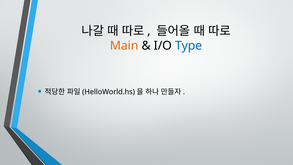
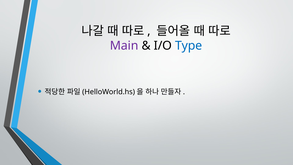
Main colour: orange -> purple
